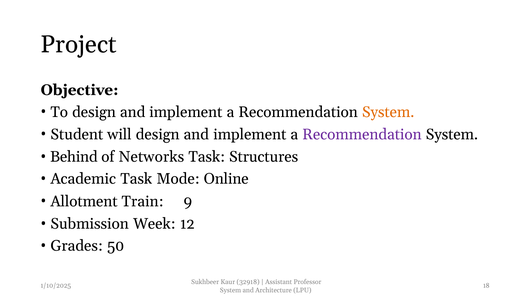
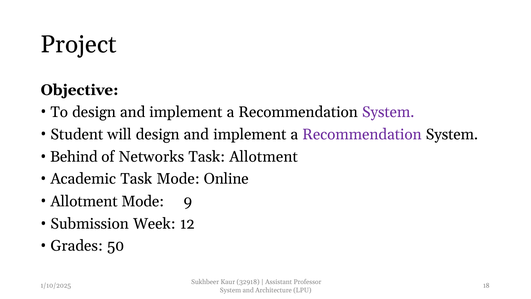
System at (388, 112) colour: orange -> purple
Task Structures: Structures -> Allotment
Allotment Train: Train -> Mode
